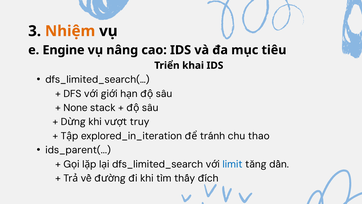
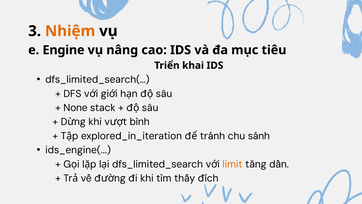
truy: truy -> bình
thao: thao -> sánh
ids_parent(: ids_parent( -> ids_engine(
limit colour: blue -> orange
